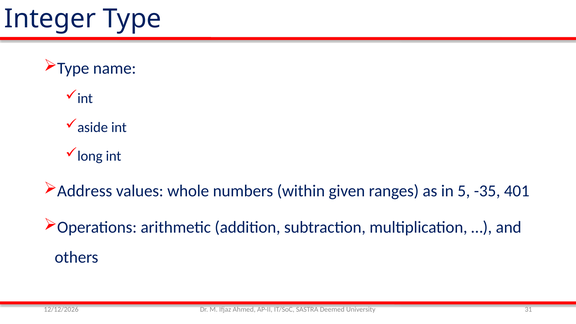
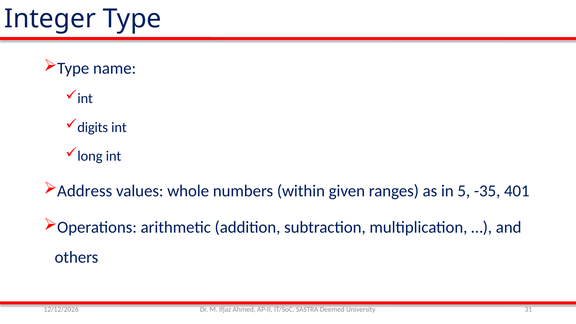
aside: aside -> digits
